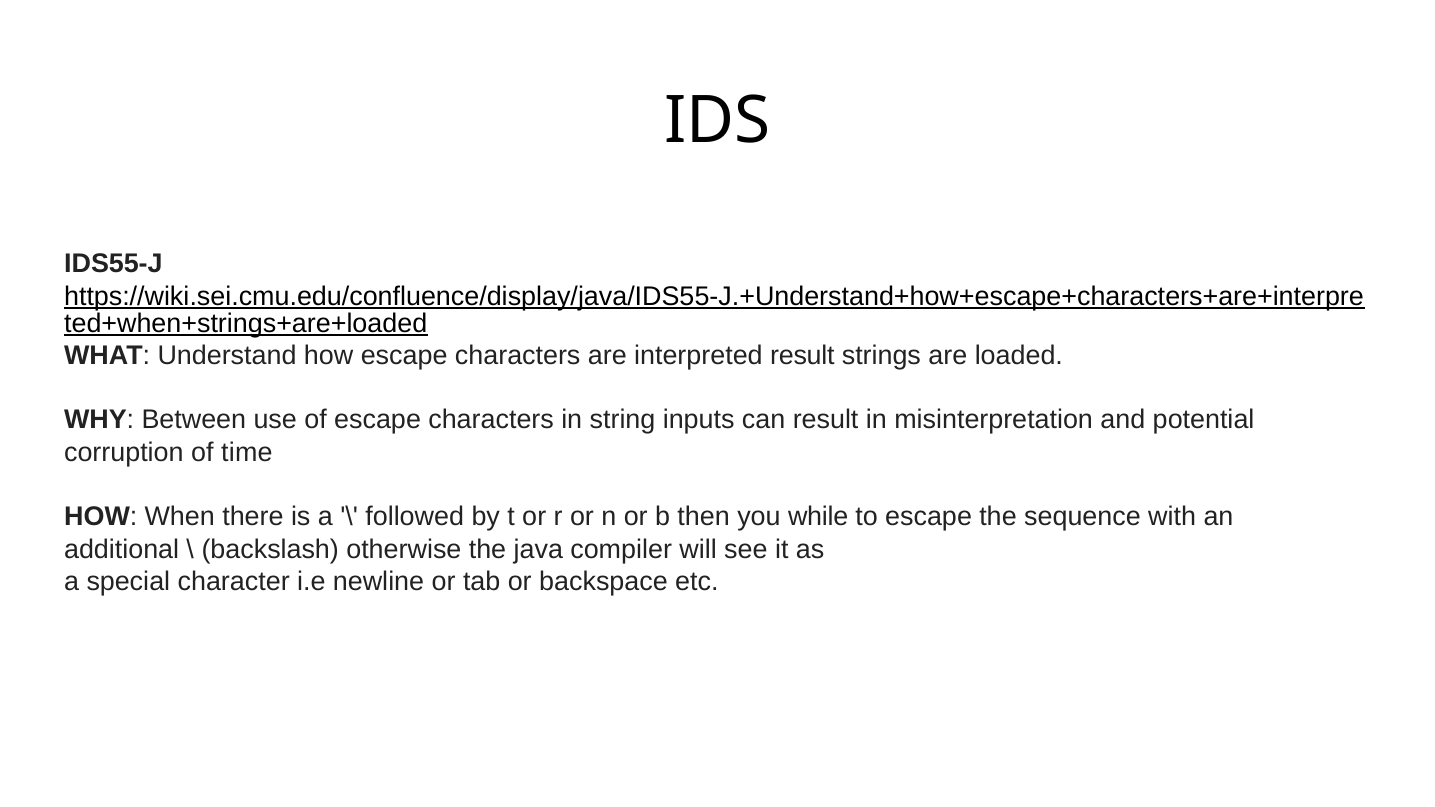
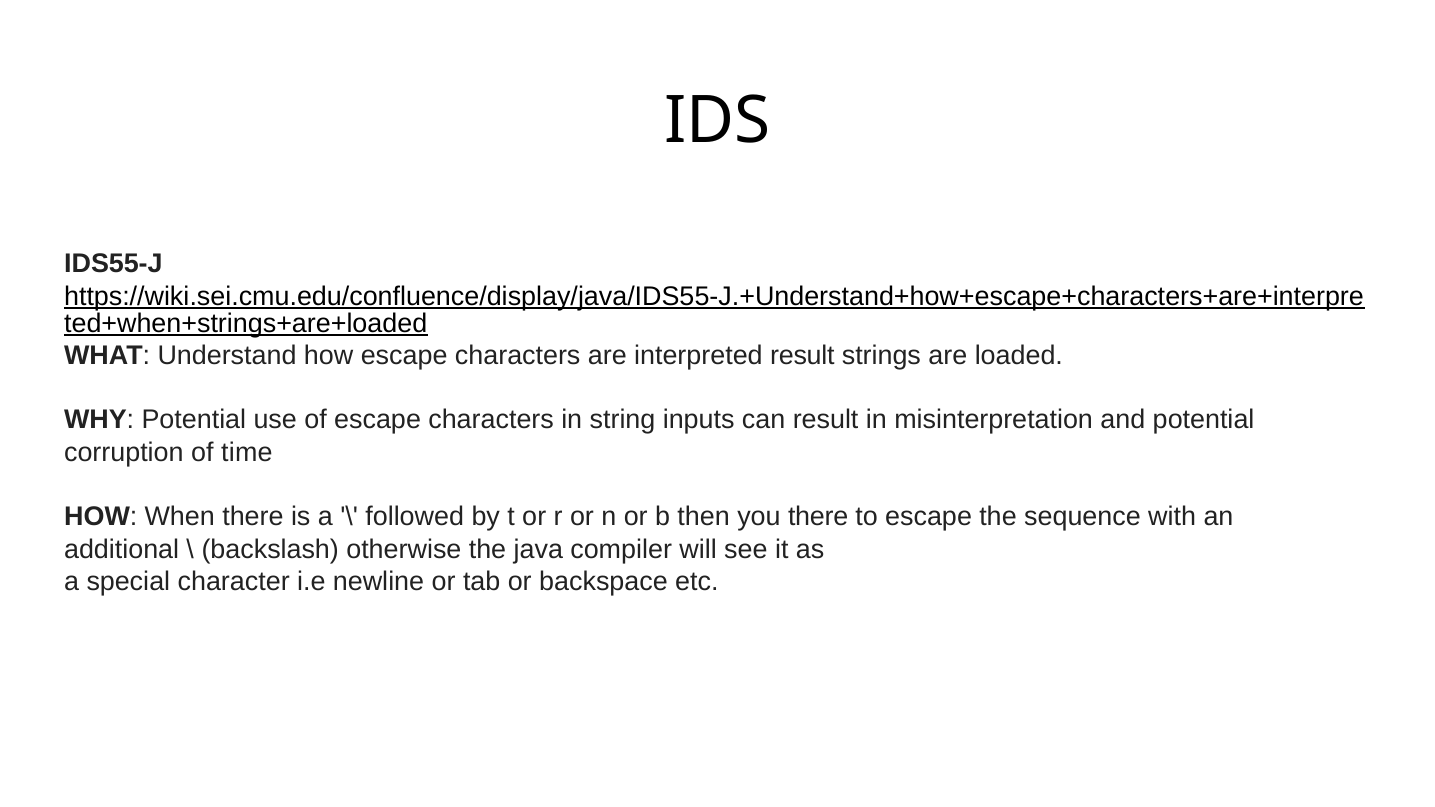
WHY Between: Between -> Potential
you while: while -> there
